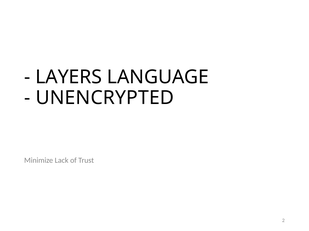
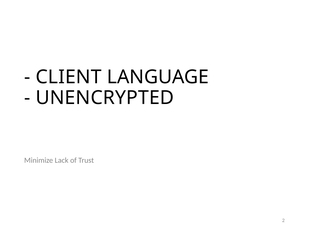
LAYERS: LAYERS -> CLIENT
